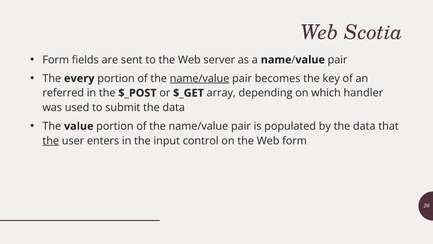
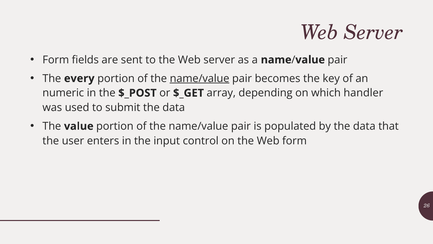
Scotia at (373, 32): Scotia -> Server
referred: referred -> numeric
the at (51, 141) underline: present -> none
